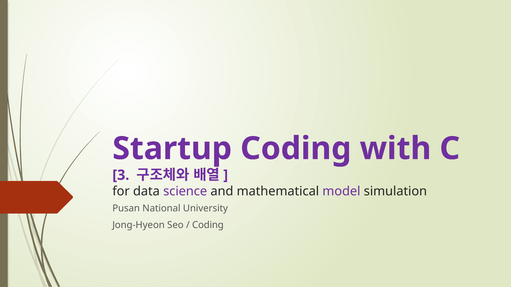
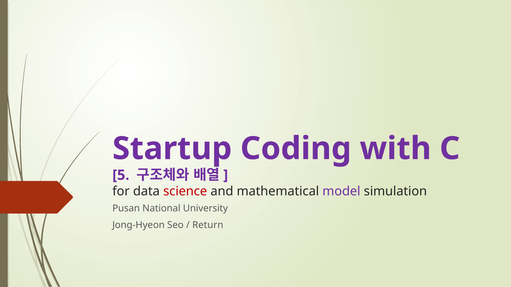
3: 3 -> 5
science colour: purple -> red
Coding at (208, 225): Coding -> Return
